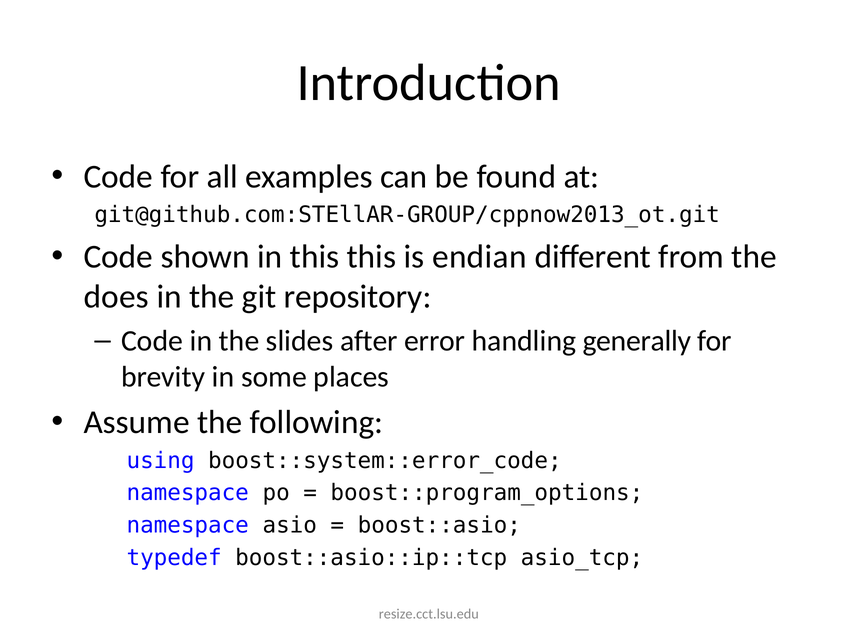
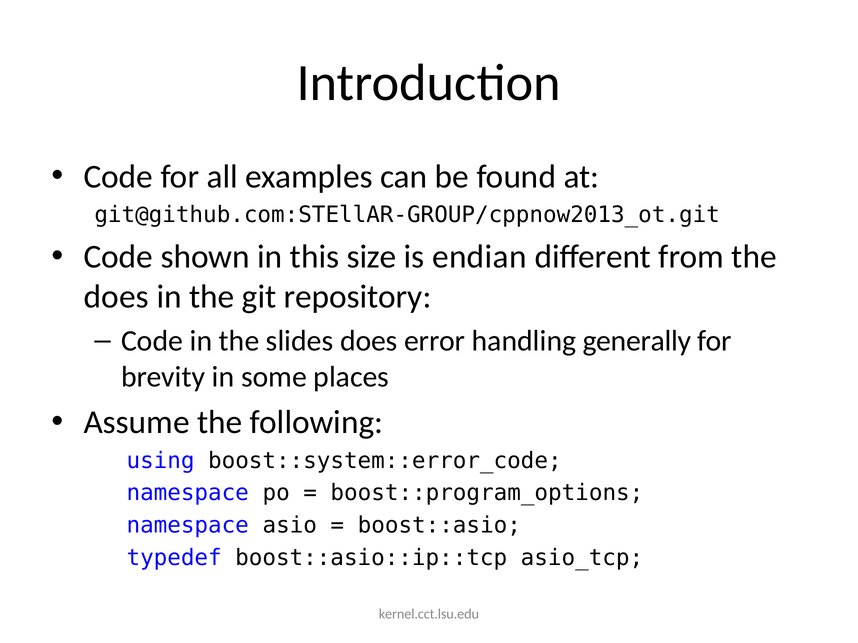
this this: this -> size
slides after: after -> does
resize.cct.lsu.edu: resize.cct.lsu.edu -> kernel.cct.lsu.edu
